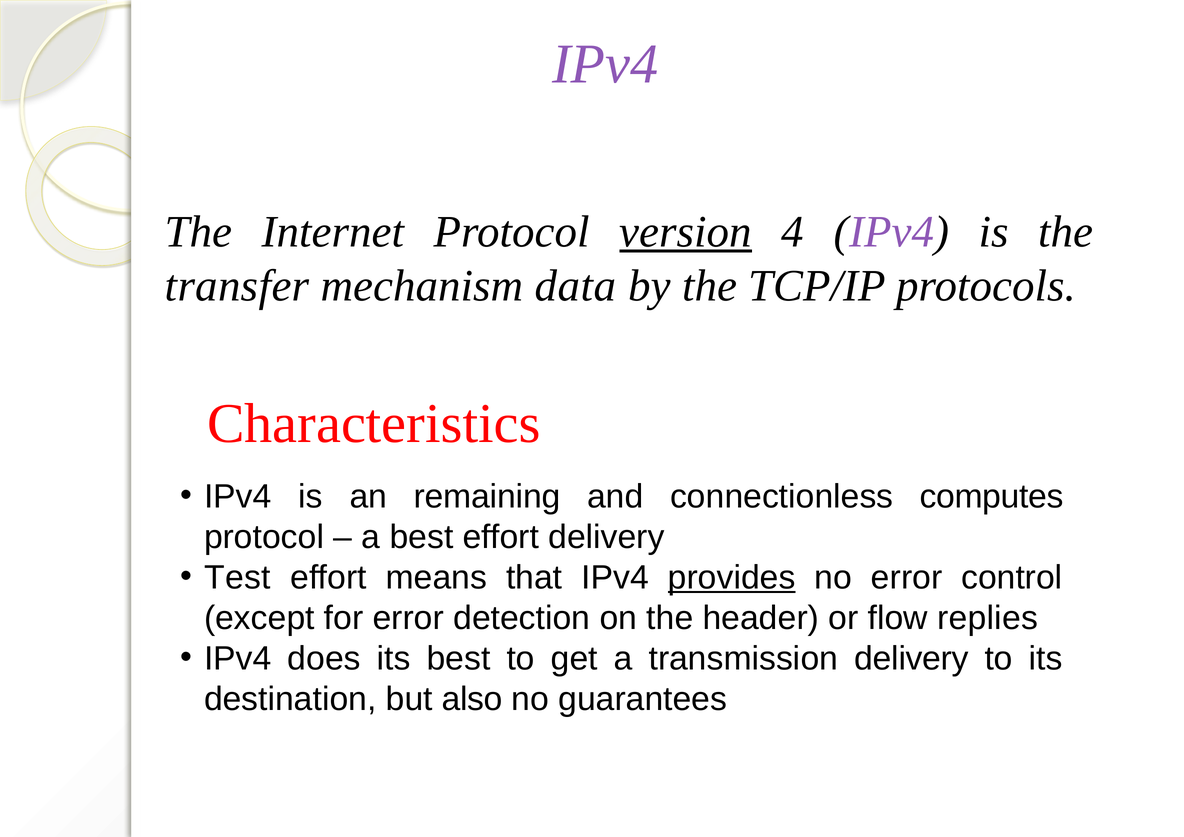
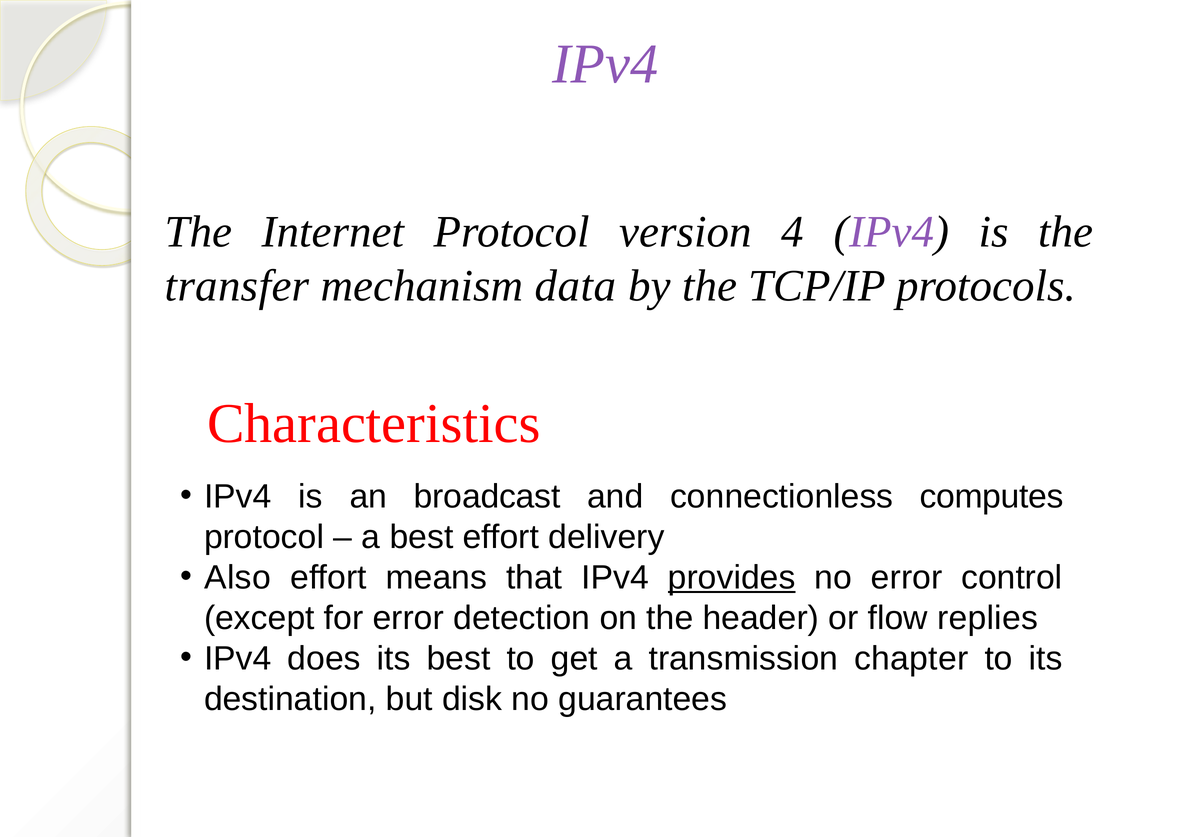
version underline: present -> none
remaining: remaining -> broadcast
Test: Test -> Also
transmission delivery: delivery -> chapter
also: also -> disk
